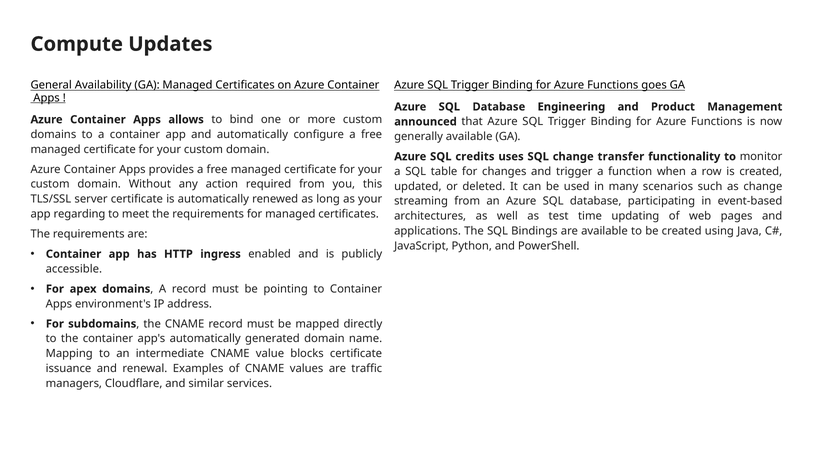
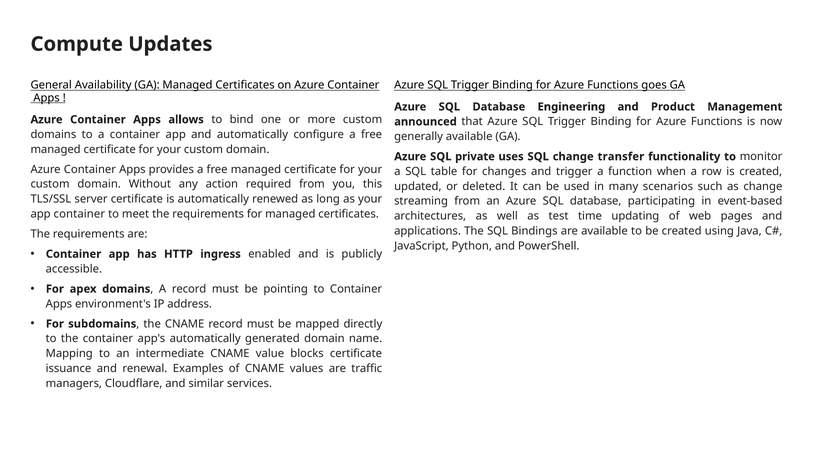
credits: credits -> private
app regarding: regarding -> container
